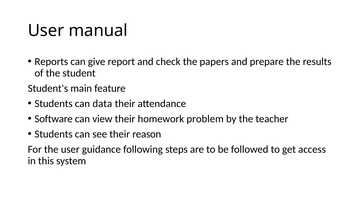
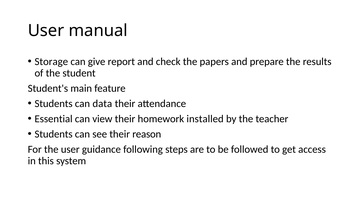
Reports: Reports -> Storage
Software: Software -> Essential
problem: problem -> installed
